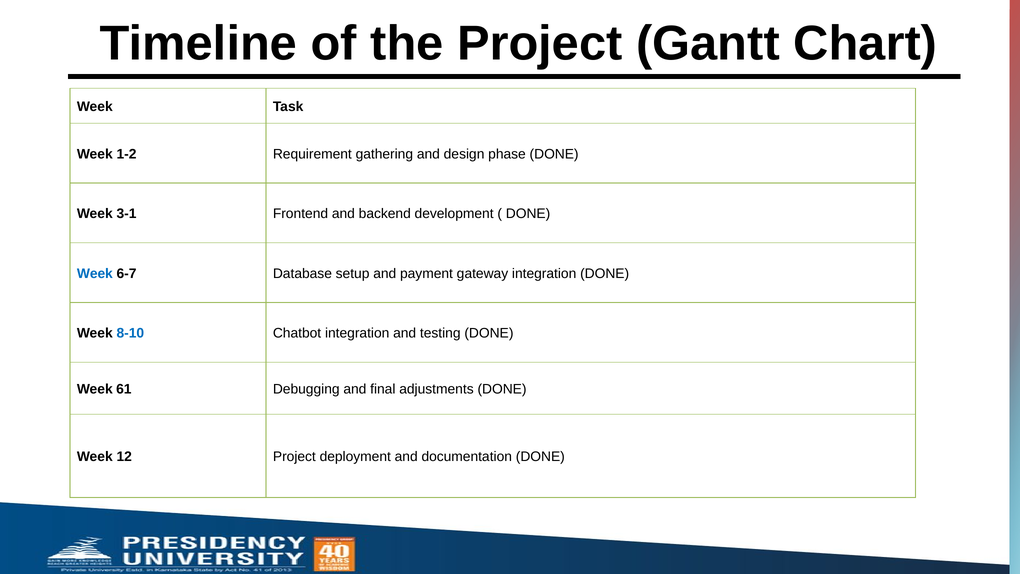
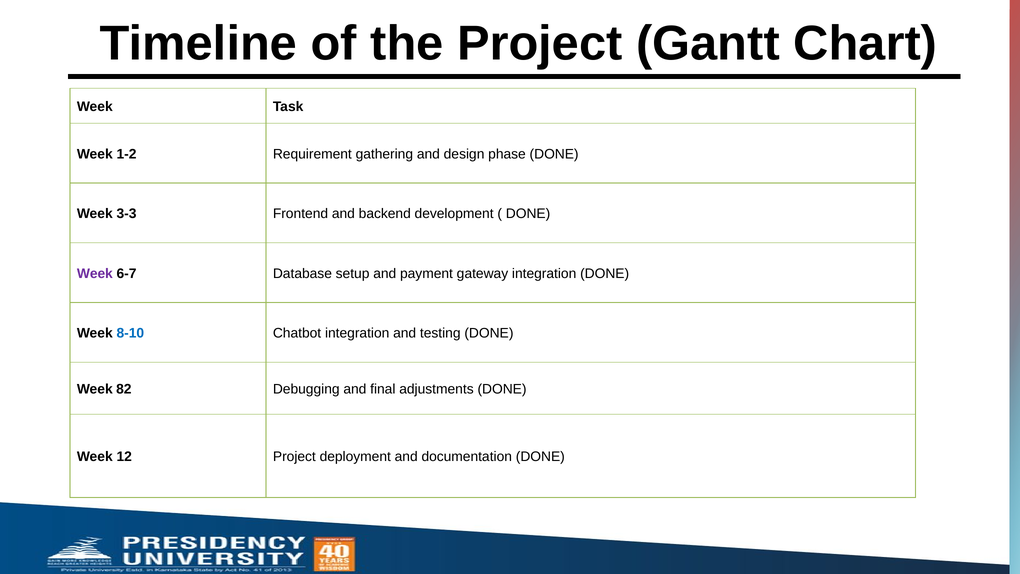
3-1: 3-1 -> 3-3
Week at (95, 273) colour: blue -> purple
61: 61 -> 82
